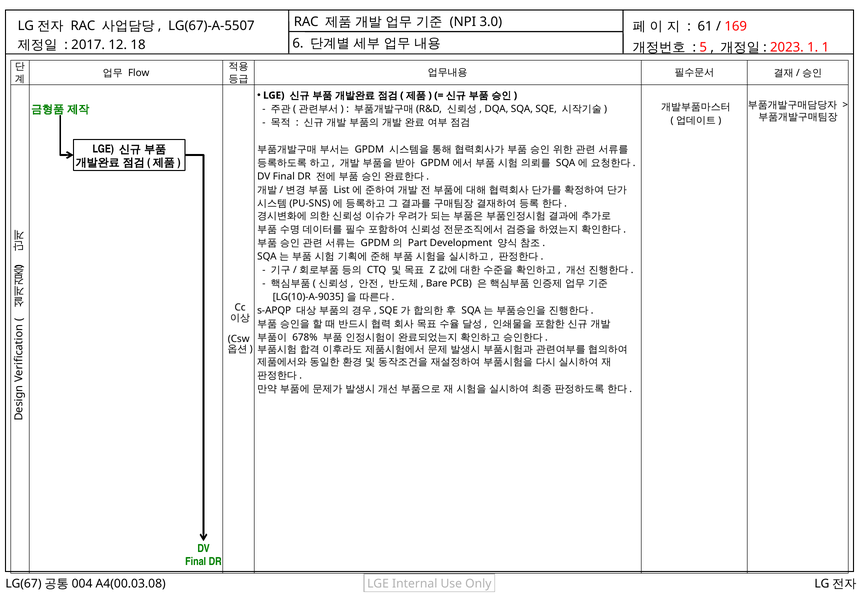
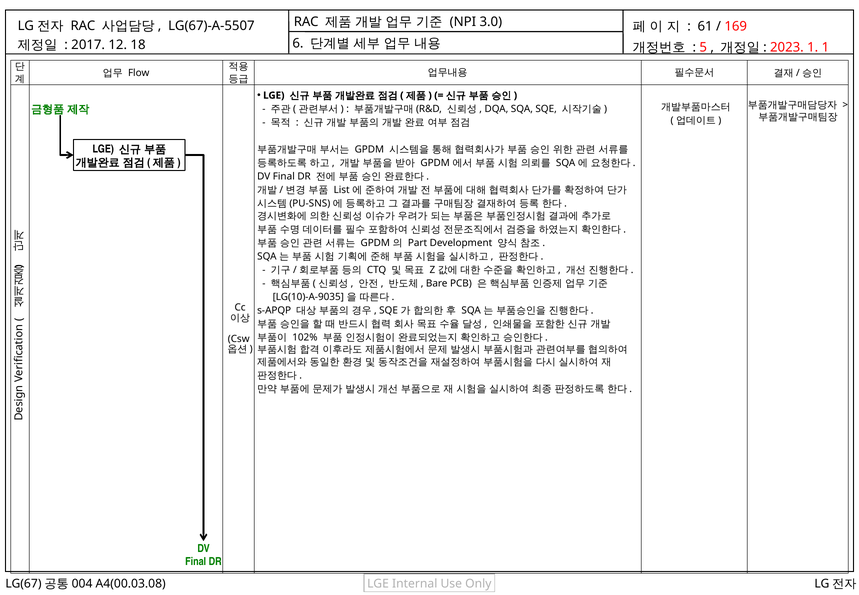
678%: 678% -> 102%
